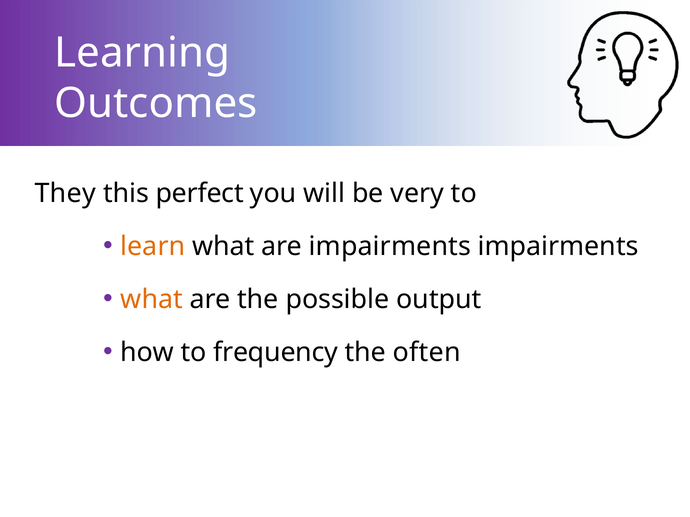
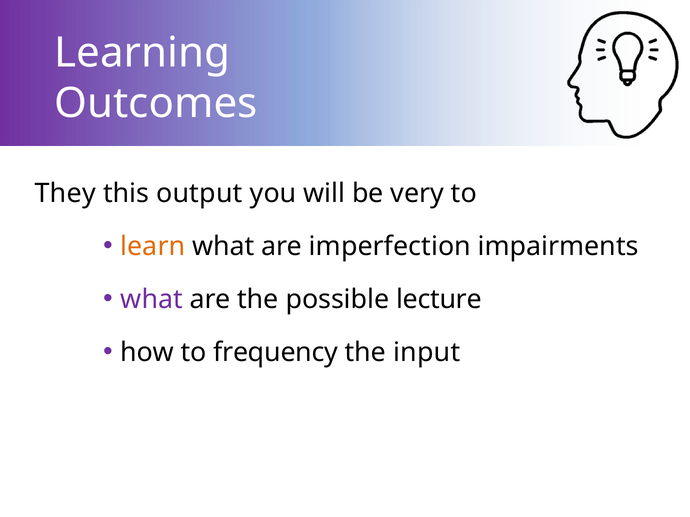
perfect: perfect -> output
are impairments: impairments -> imperfection
what at (152, 300) colour: orange -> purple
output: output -> lecture
often: often -> input
